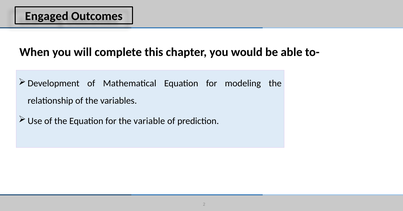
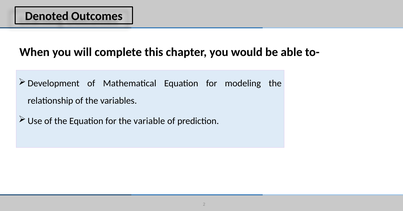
Engaged: Engaged -> Denoted
